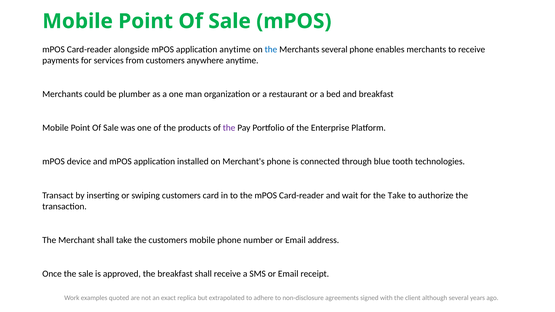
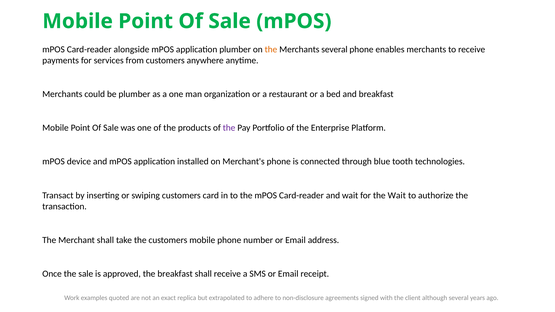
application anytime: anytime -> plumber
the at (271, 49) colour: blue -> orange
the Take: Take -> Wait
